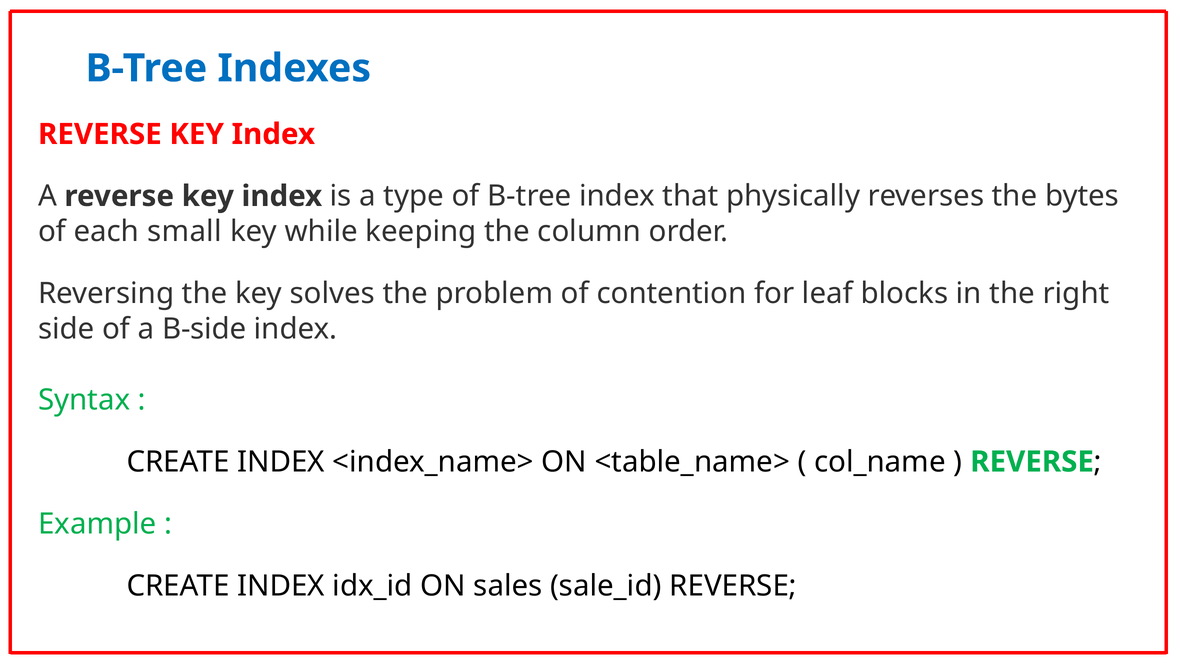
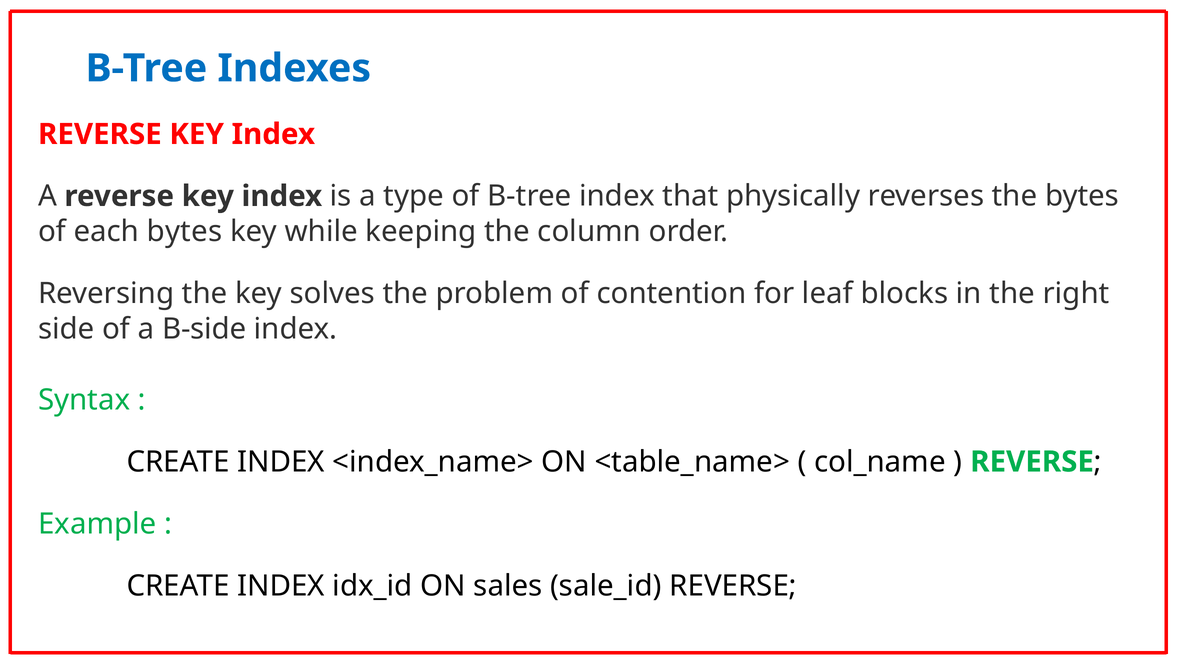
each small: small -> bytes
